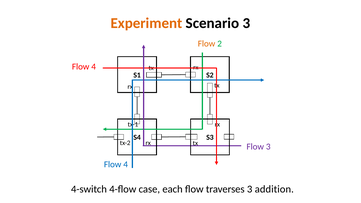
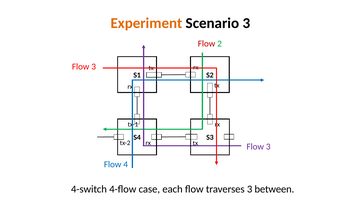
Flow at (207, 44) colour: orange -> red
4 at (94, 67): 4 -> 3
addition: addition -> between
